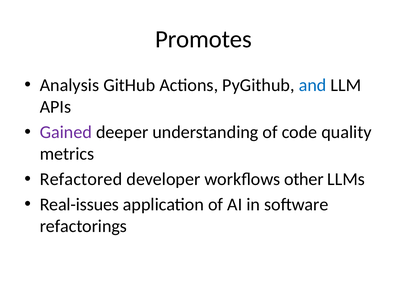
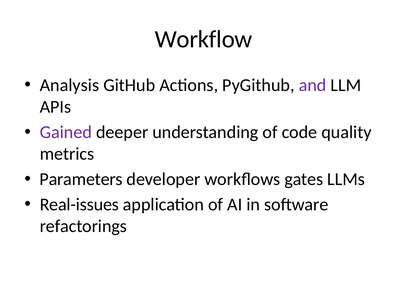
Promotes: Promotes -> Workflow
and colour: blue -> purple
Refactored: Refactored -> Parameters
other: other -> gates
